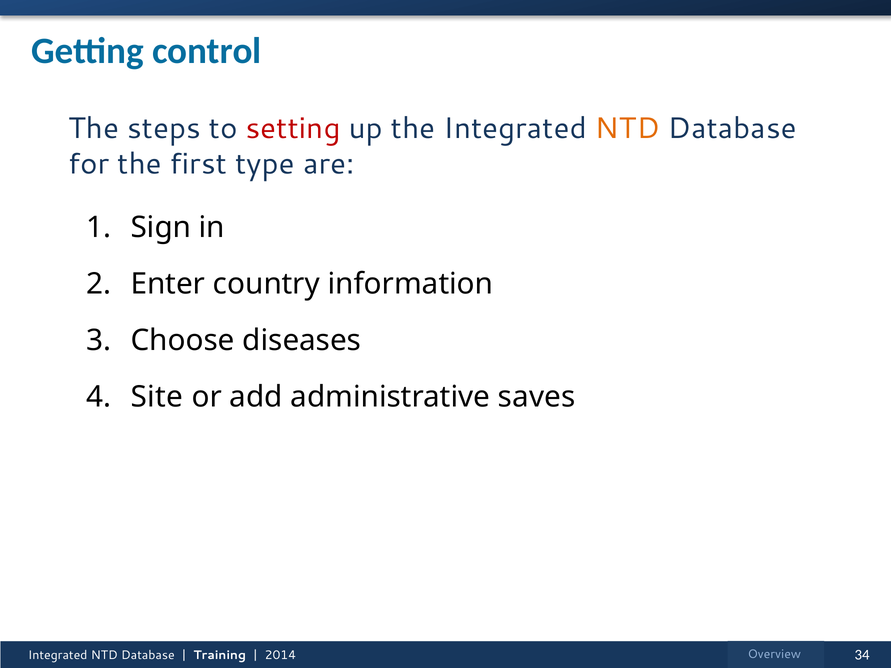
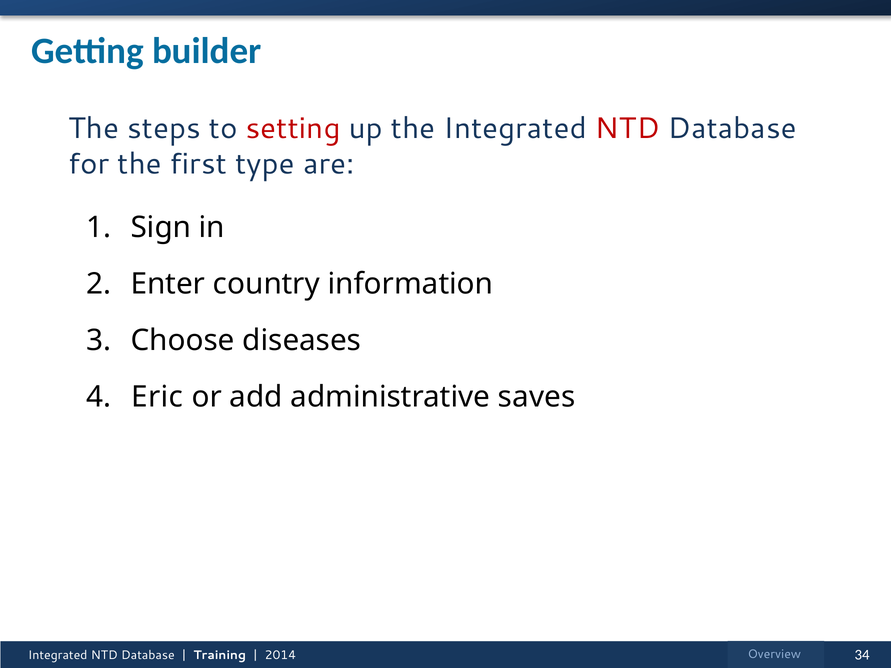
control: control -> builder
NTD at (627, 128) colour: orange -> red
Site: Site -> Eric
